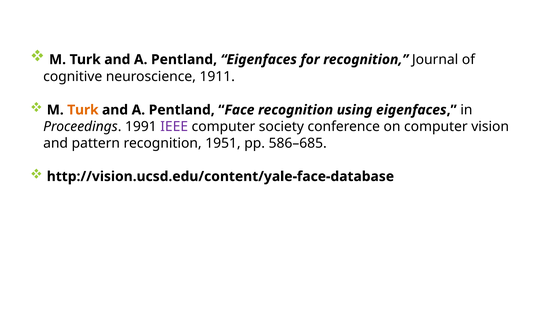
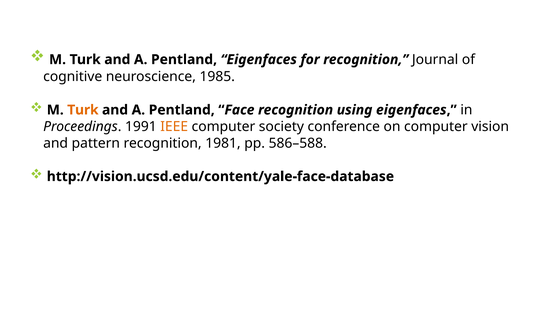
1911: 1911 -> 1985
IEEE colour: purple -> orange
1951: 1951 -> 1981
586–685: 586–685 -> 586–588
